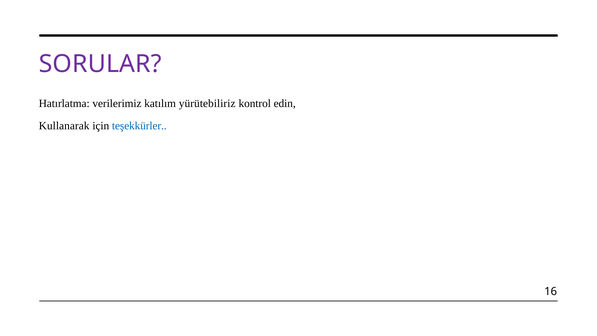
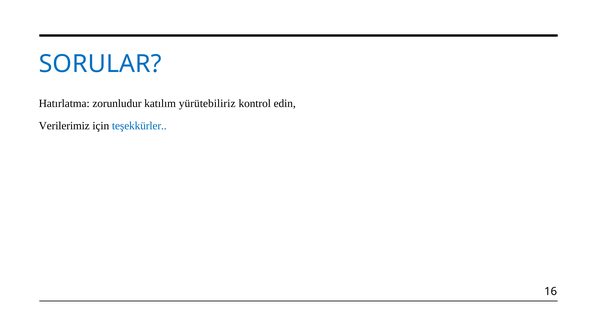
SORULAR colour: purple -> blue
verilerimiz: verilerimiz -> zorunludur
Kullanarak: Kullanarak -> Verilerimiz
